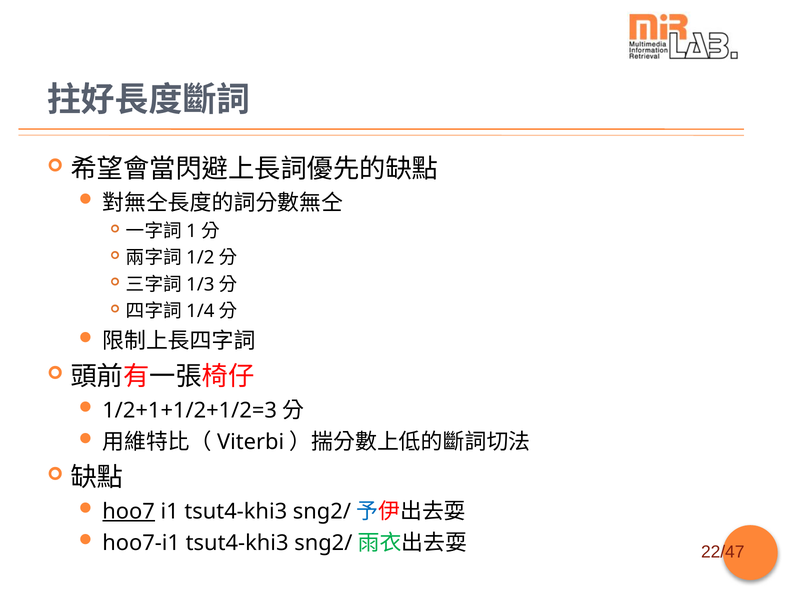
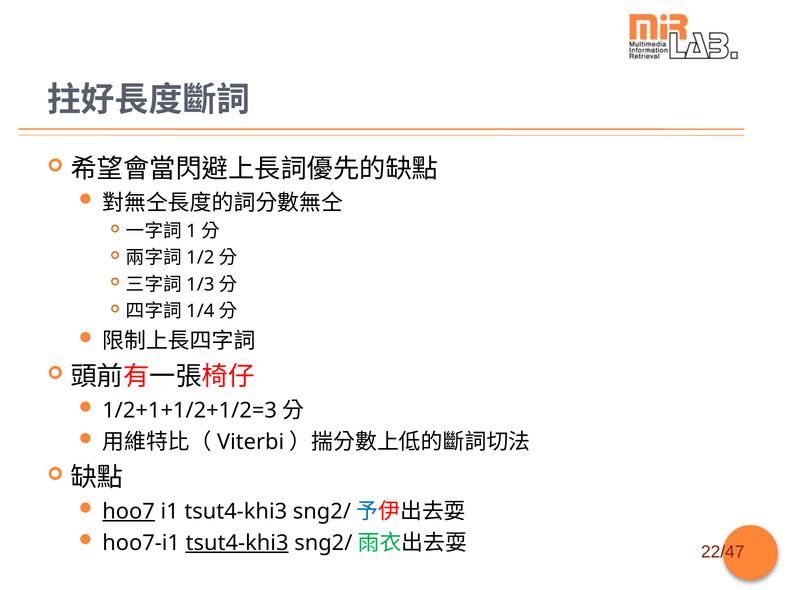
tsut4-khi3 at (237, 543) underline: none -> present
